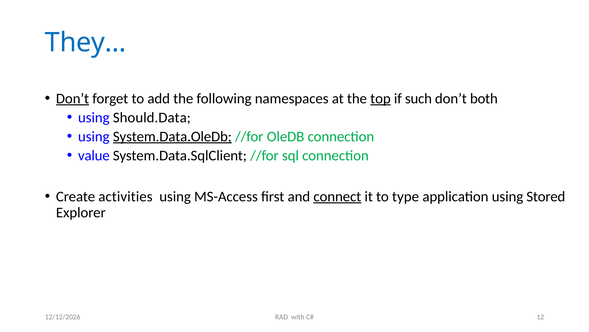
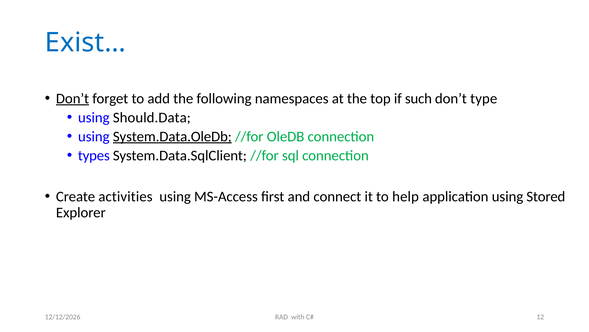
They…: They… -> Exist…
top underline: present -> none
both: both -> type
value: value -> types
connect underline: present -> none
type: type -> help
